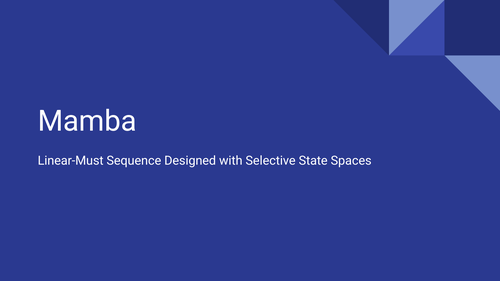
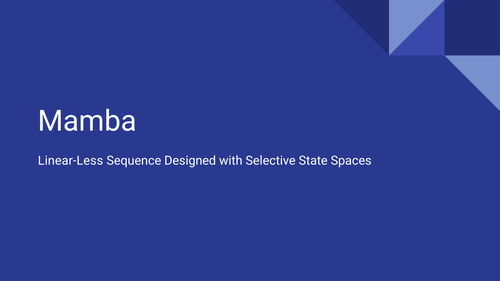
Linear-Must: Linear-Must -> Linear-Less
